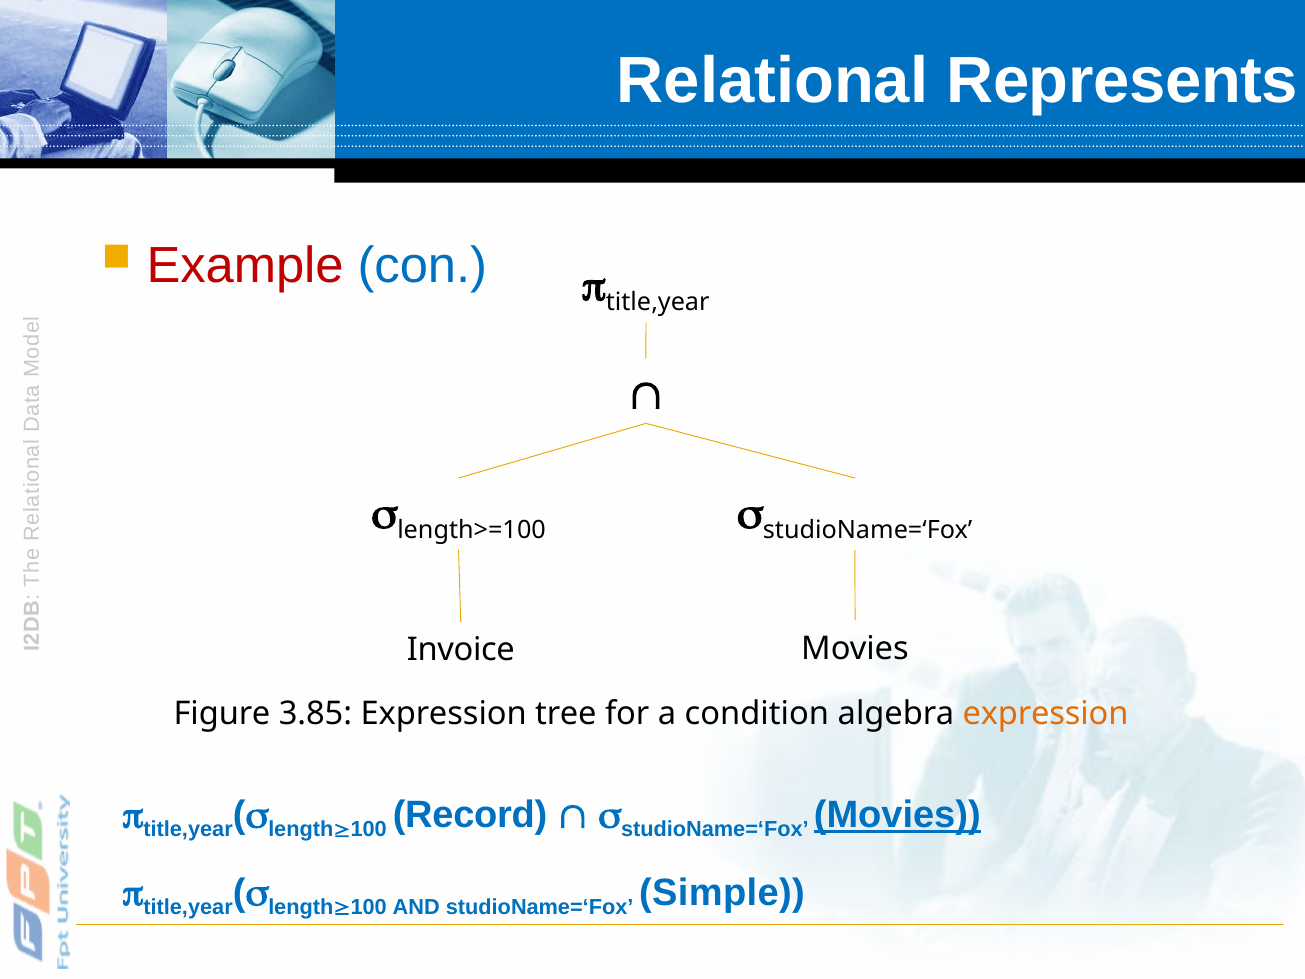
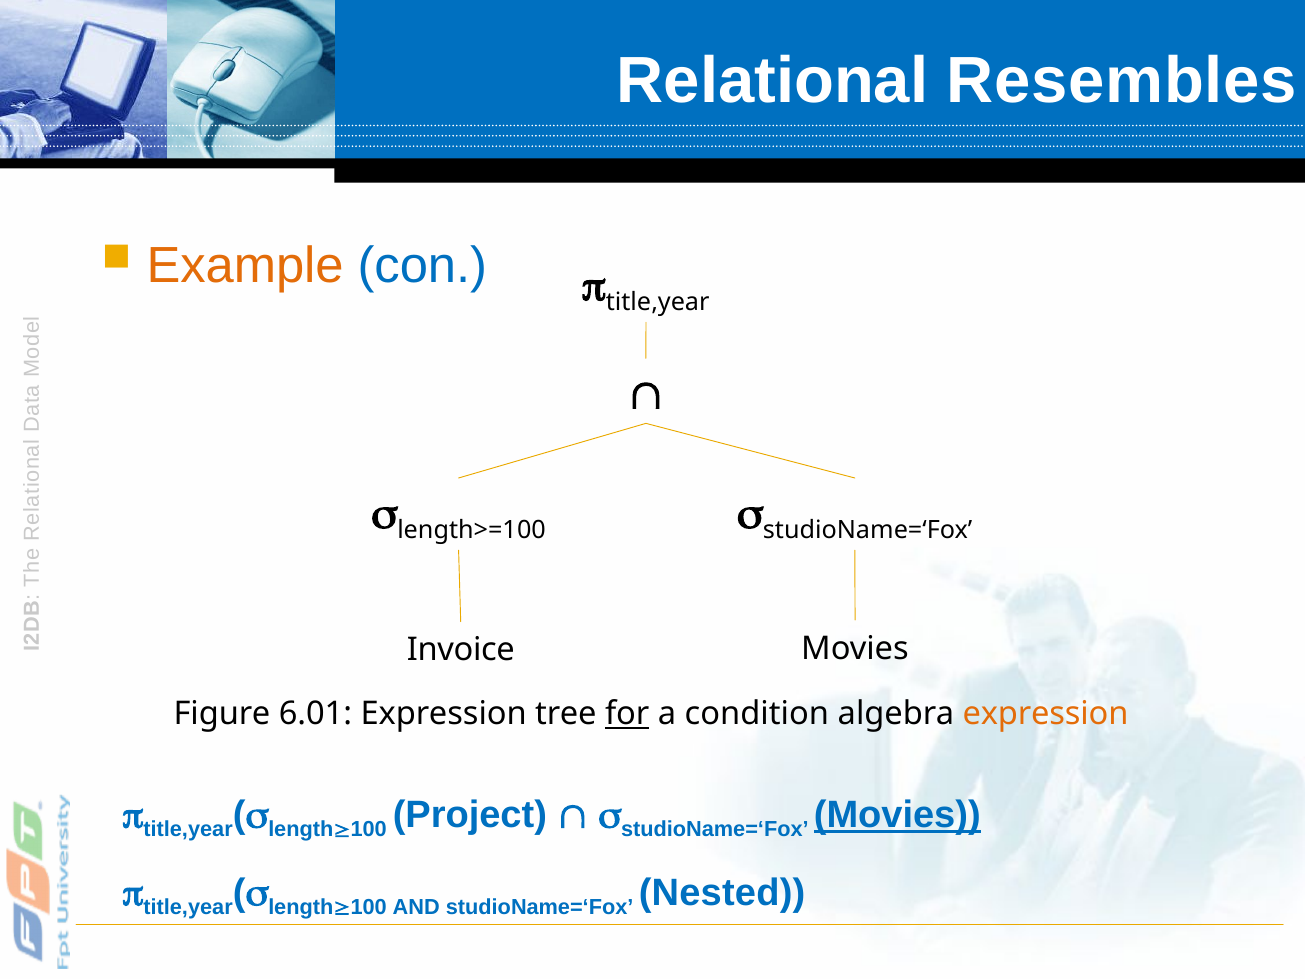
Represents: Represents -> Resembles
Example colour: red -> orange
3.85: 3.85 -> 6.01
for underline: none -> present
Record: Record -> Project
Simple: Simple -> Nested
